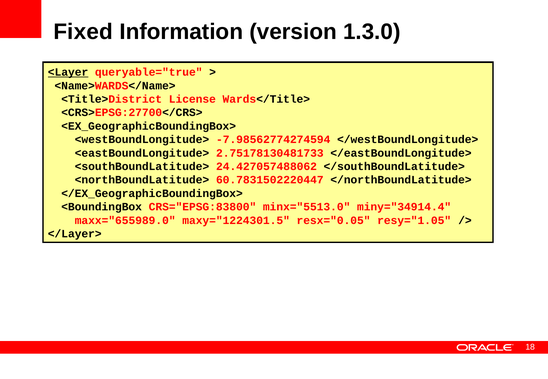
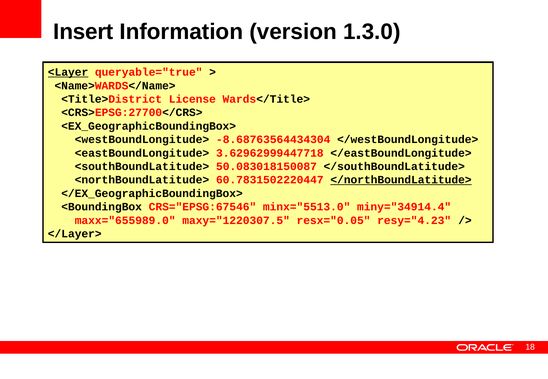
Fixed: Fixed -> Insert
-7.98562774274594: -7.98562774274594 -> -8.68763564434304
2.75178130481733: 2.75178130481733 -> 3.62962999447718
24.427057488062: 24.427057488062 -> 50.083018150087
</northBoundLatitude> underline: none -> present
CRS="EPSG:83800: CRS="EPSG:83800 -> CRS="EPSG:67546
maxy="1224301.5: maxy="1224301.5 -> maxy="1220307.5
resy="1.05: resy="1.05 -> resy="4.23
